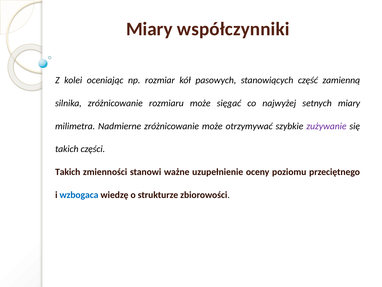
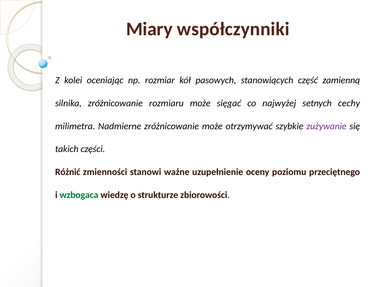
setnych miary: miary -> cechy
Takich at (68, 172): Takich -> Różnić
wzbogaca colour: blue -> green
